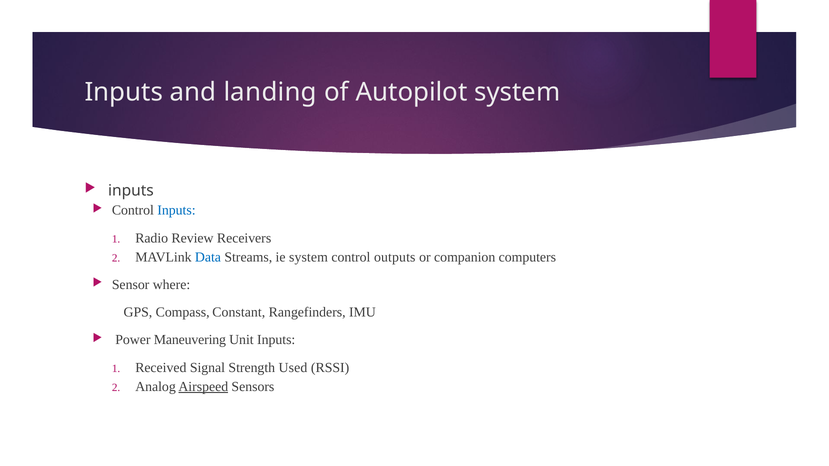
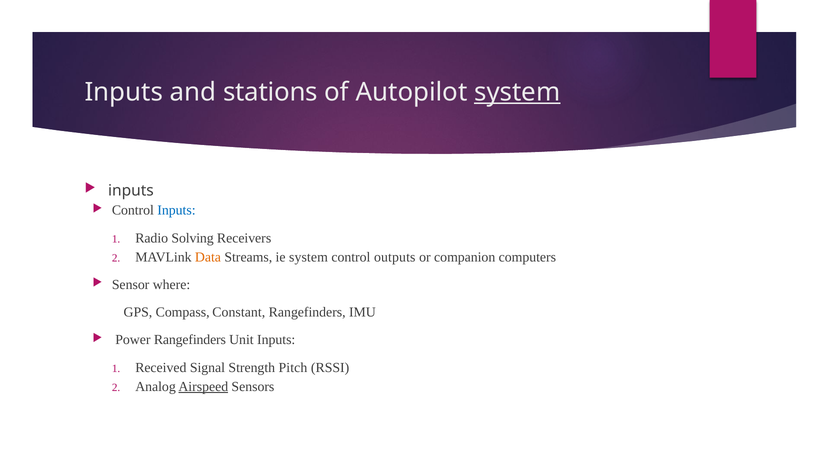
landing: landing -> stations
system at (517, 92) underline: none -> present
Review: Review -> Solving
Data colour: blue -> orange
Power Maneuvering: Maneuvering -> Rangefinders
Used: Used -> Pitch
